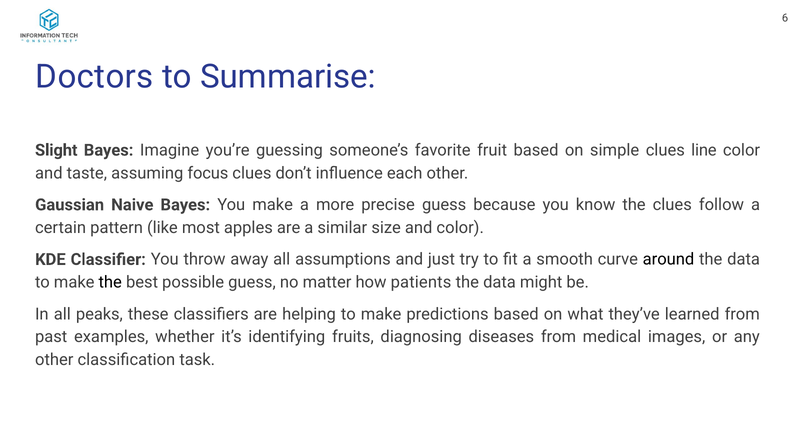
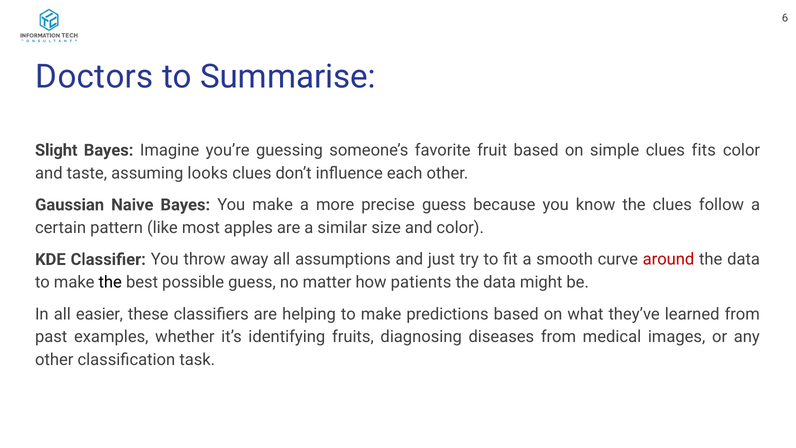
line: line -> fits
focus: focus -> looks
around colour: black -> red
peaks: peaks -> easier
